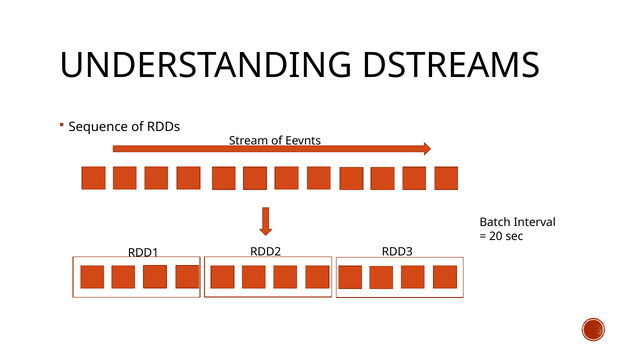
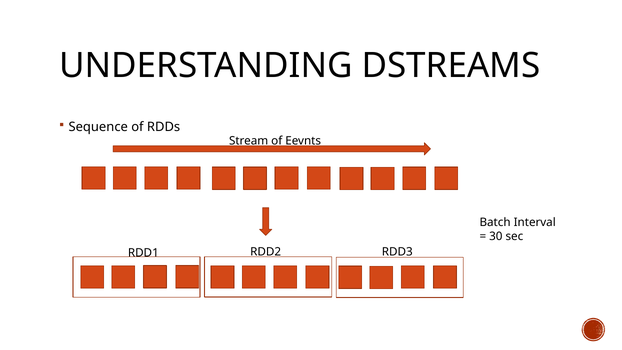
20: 20 -> 30
